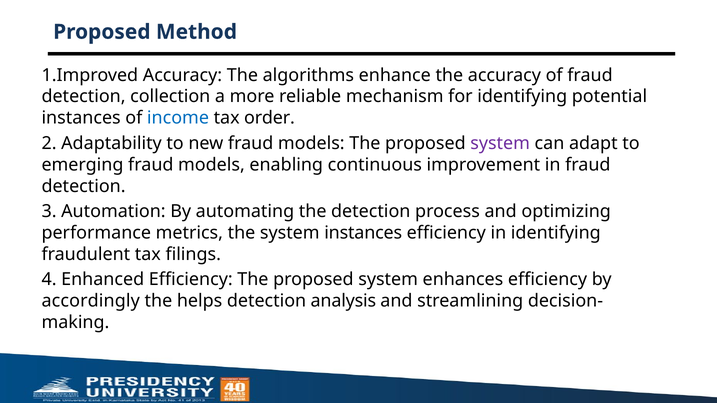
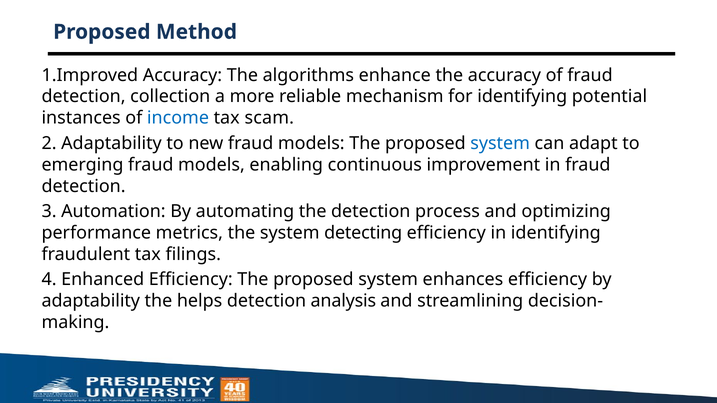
order: order -> scam
system at (500, 143) colour: purple -> blue
system instances: instances -> detecting
accordingly at (91, 301): accordingly -> adaptability
